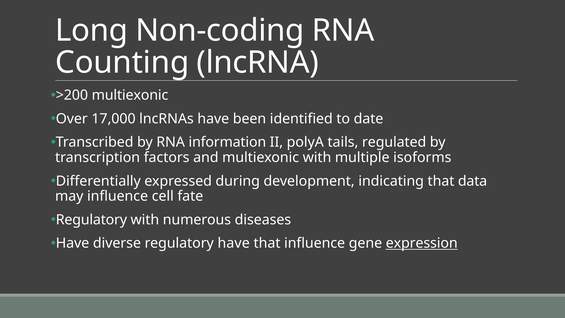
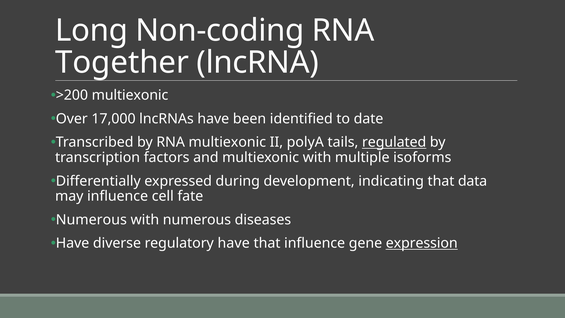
Counting: Counting -> Together
RNA information: information -> multiexonic
regulated underline: none -> present
Regulatory at (91, 220): Regulatory -> Numerous
